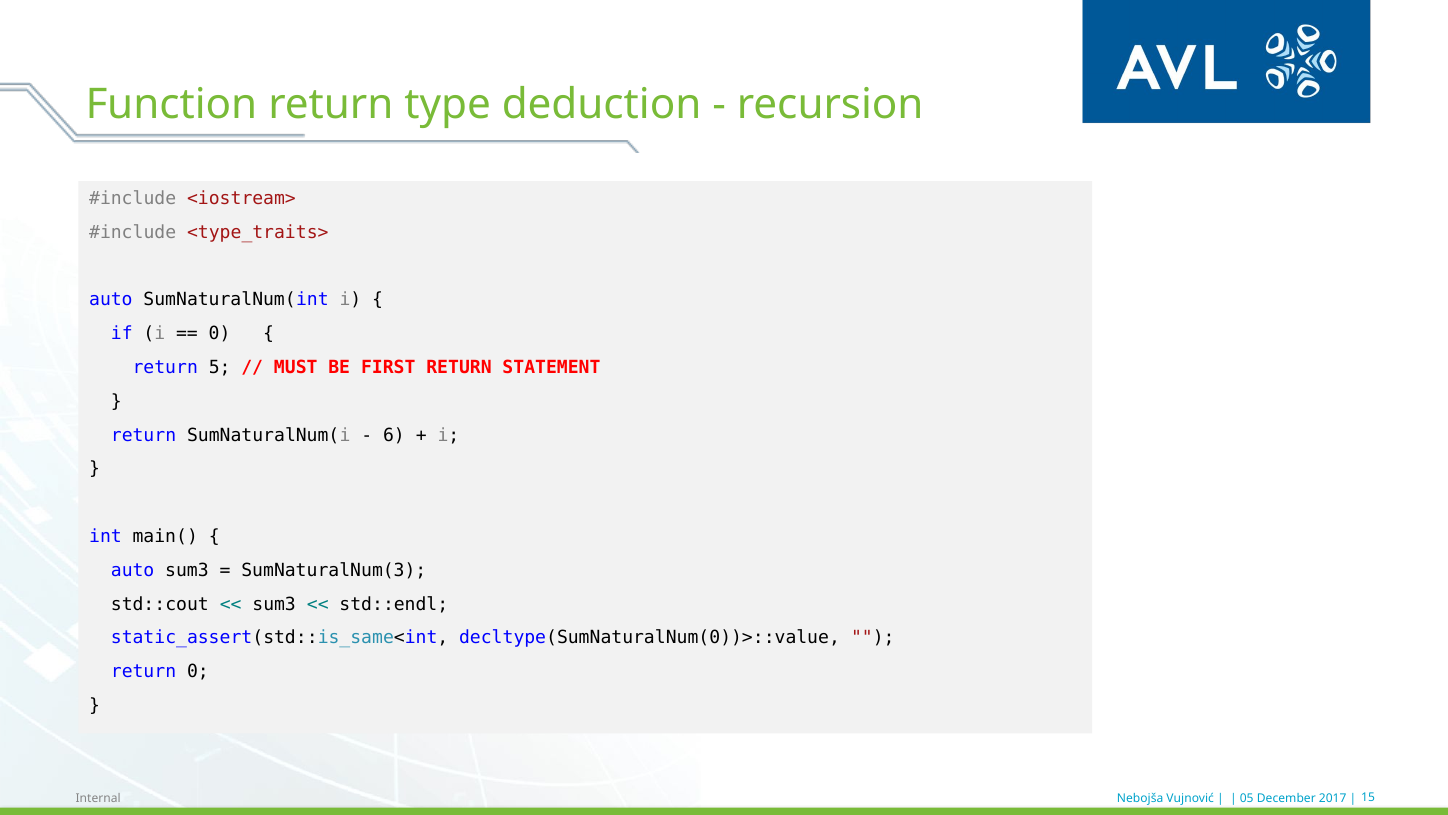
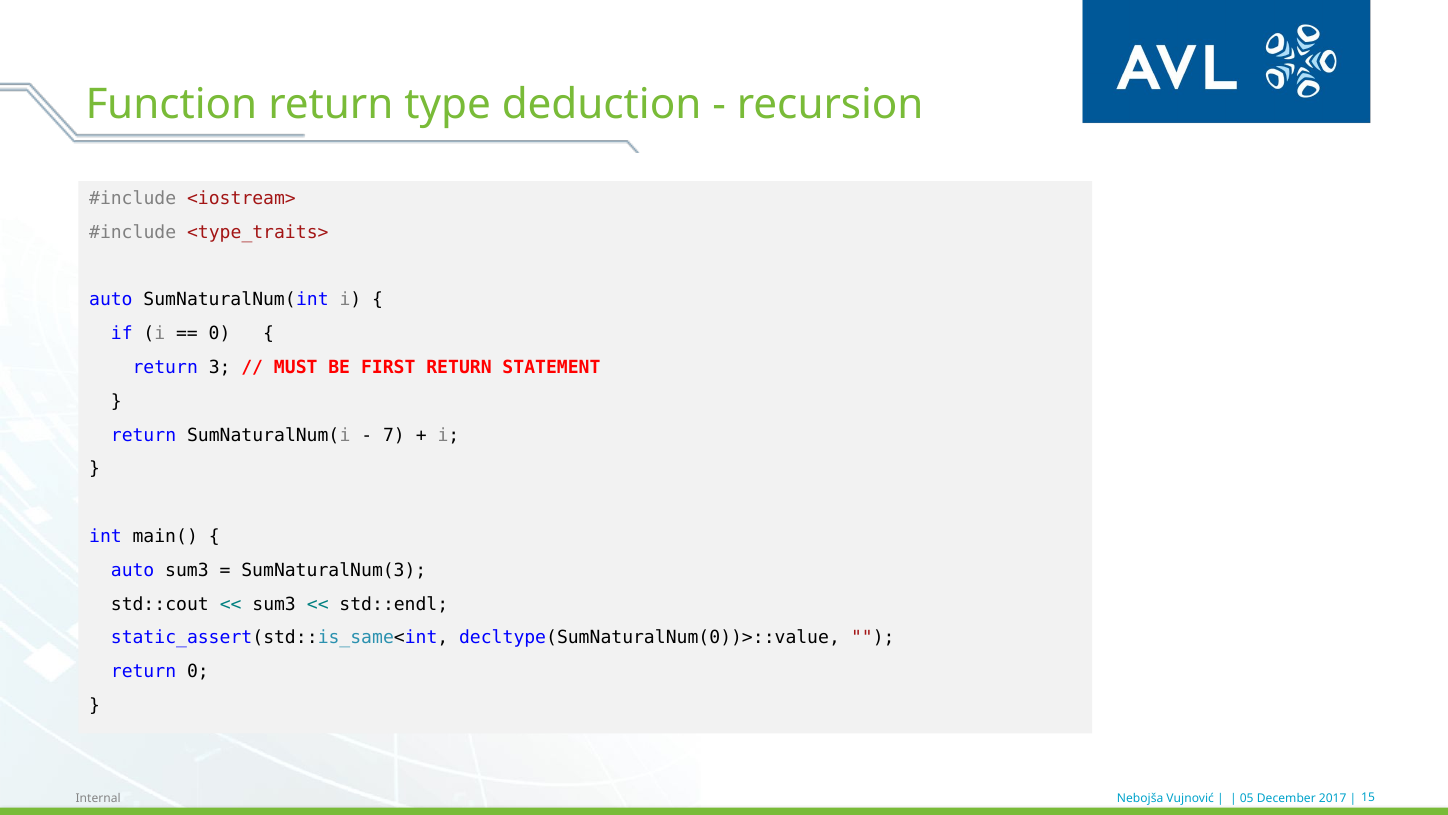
5: 5 -> 3
6: 6 -> 7
